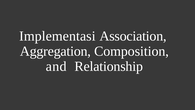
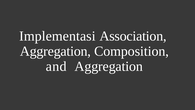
and Relationship: Relationship -> Aggregation
